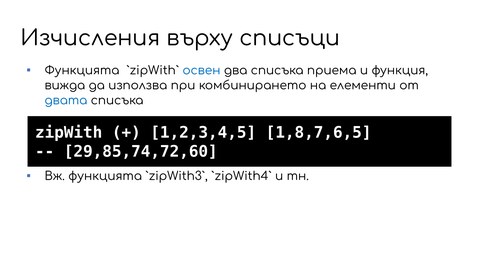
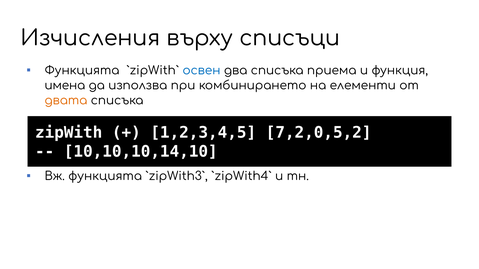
вижда: вижда -> имена
двата colour: blue -> orange
1,8,7,6,5: 1,8,7,6,5 -> 7,2,0,5,2
29,85,74,72,60: 29,85,74,72,60 -> 10,10,10,14,10
